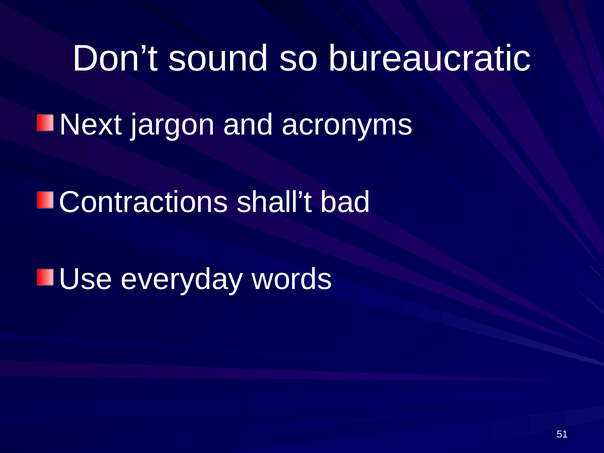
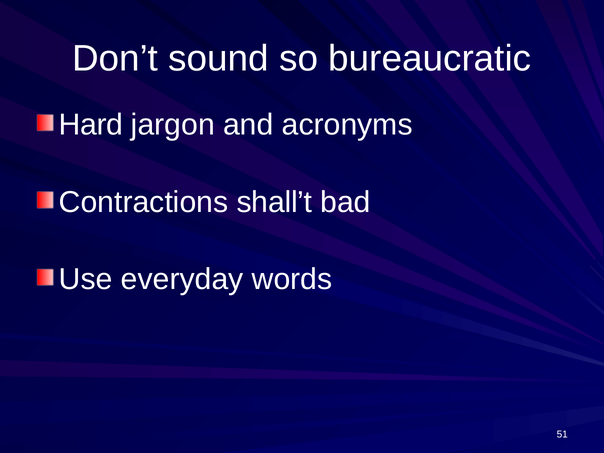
Next: Next -> Hard
